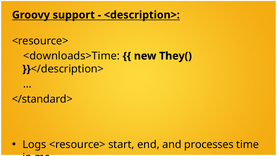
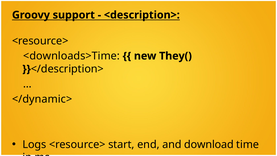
</standard>: </standard> -> </dynamic>
processes: processes -> download
